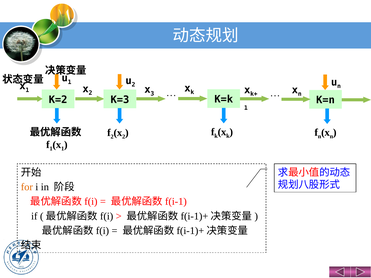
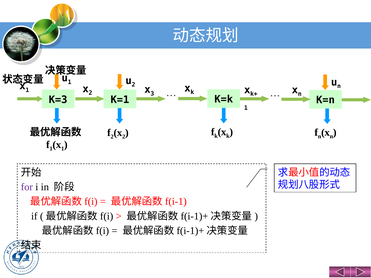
K=2: K=2 -> K=3
K=3: K=3 -> K=1
for colour: orange -> purple
